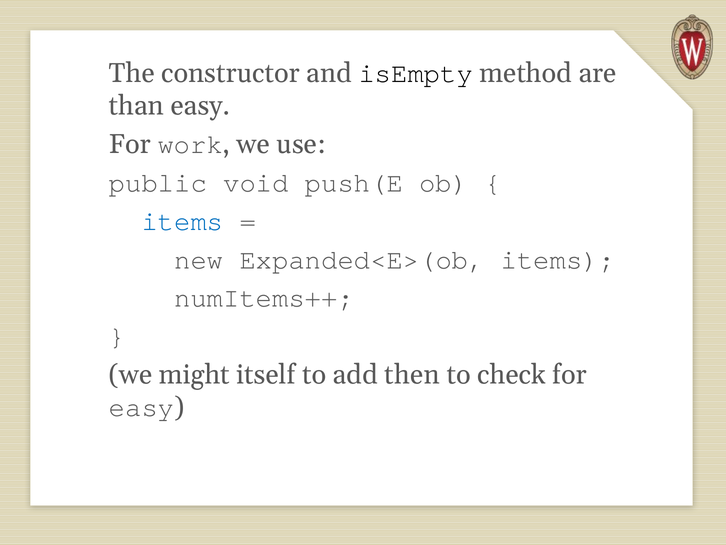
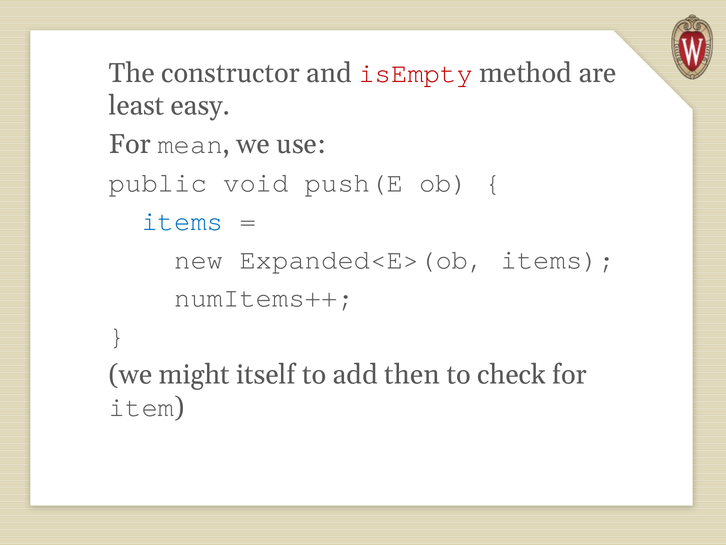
isEmpty colour: black -> red
than: than -> least
work: work -> mean
easy at (142, 407): easy -> item
